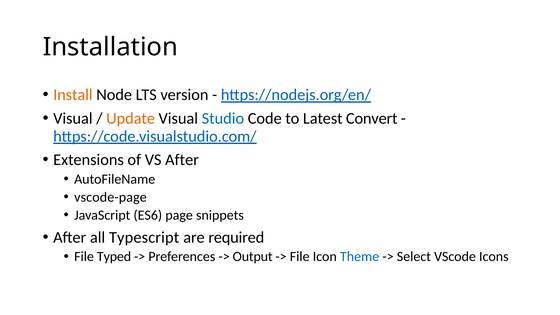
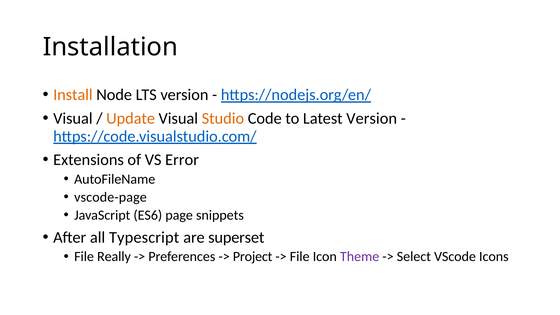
Studio colour: blue -> orange
Latest Convert: Convert -> Version
VS After: After -> Error
required: required -> superset
Typed: Typed -> Really
Output: Output -> Project
Theme colour: blue -> purple
